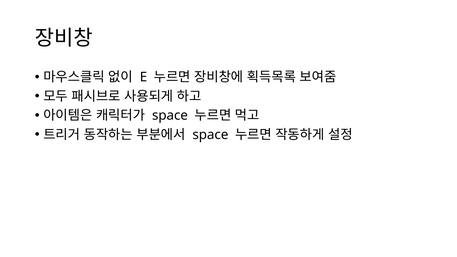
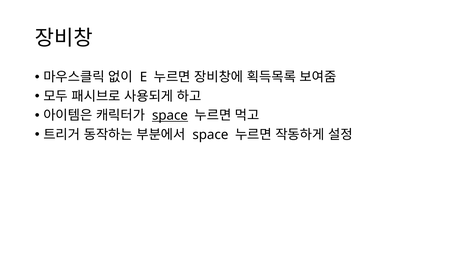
space at (170, 116) underline: none -> present
